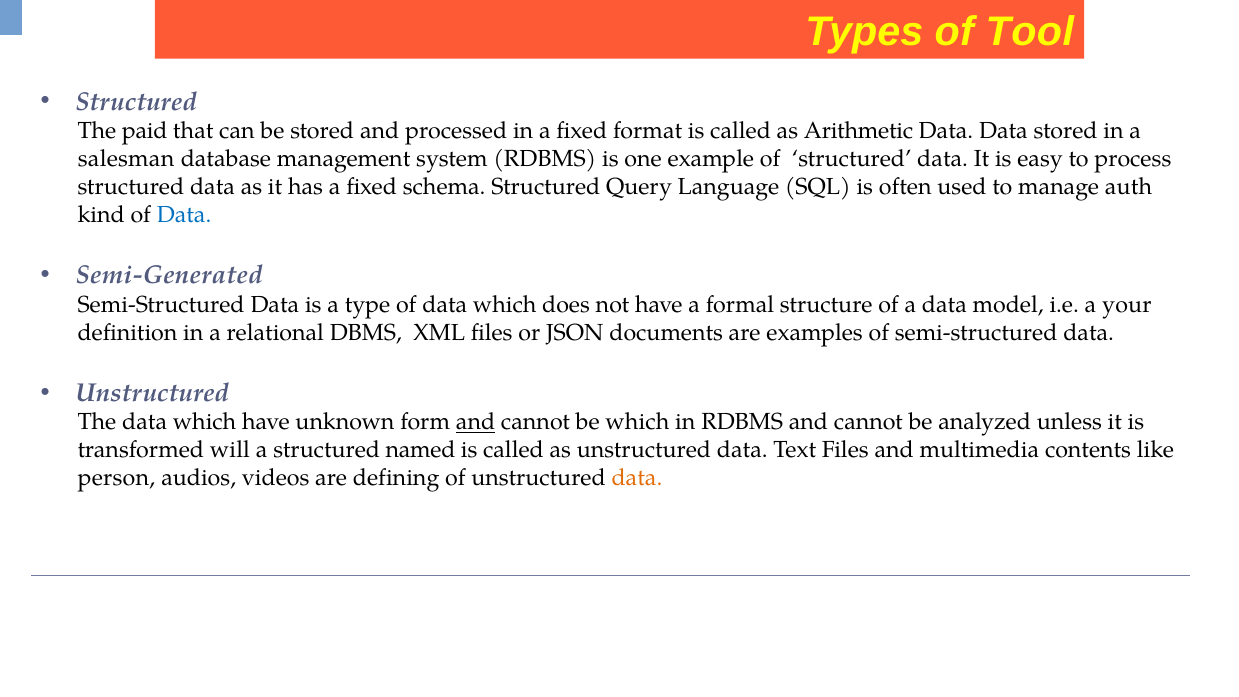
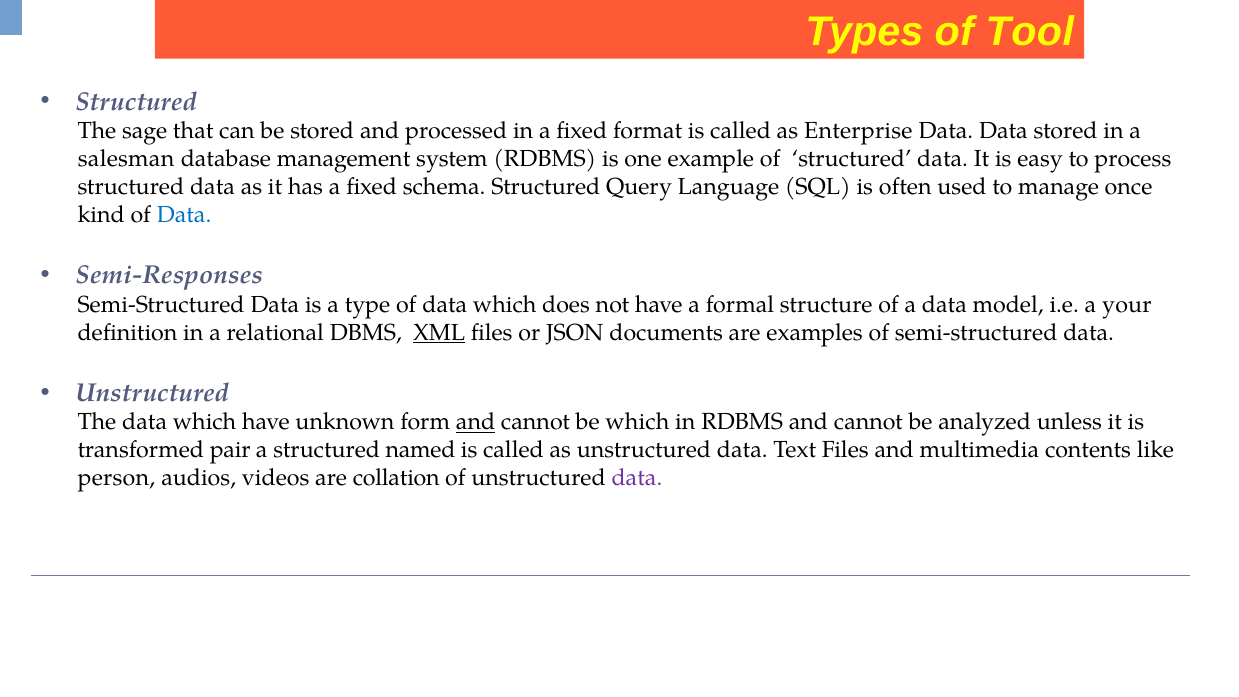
paid: paid -> sage
Arithmetic: Arithmetic -> Enterprise
auth: auth -> once
Semi-Generated: Semi-Generated -> Semi-Responses
XML underline: none -> present
will: will -> pair
defining: defining -> collation
data at (637, 478) colour: orange -> purple
